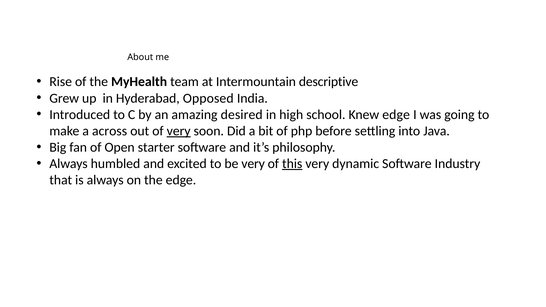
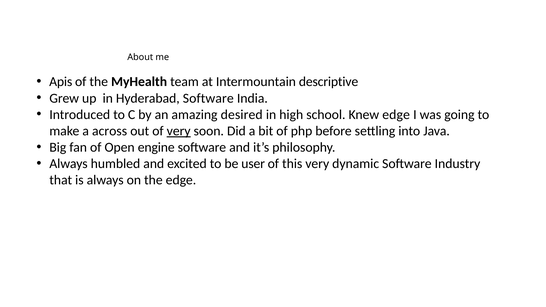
Rise: Rise -> Apis
Hyderabad Opposed: Opposed -> Software
starter: starter -> engine
be very: very -> user
this underline: present -> none
